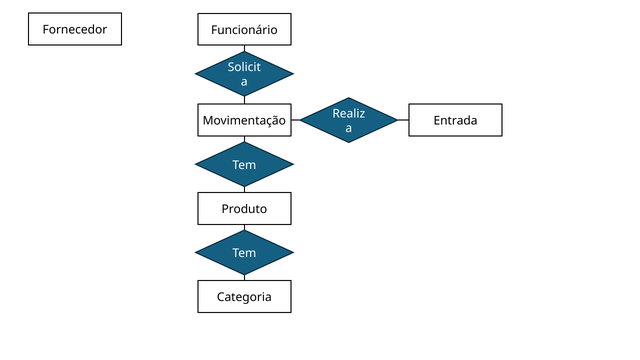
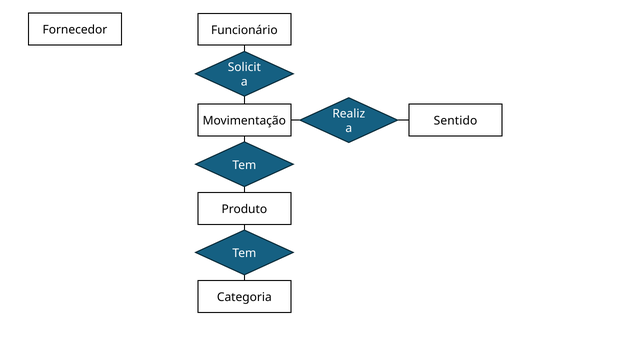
Entrada: Entrada -> Sentido
